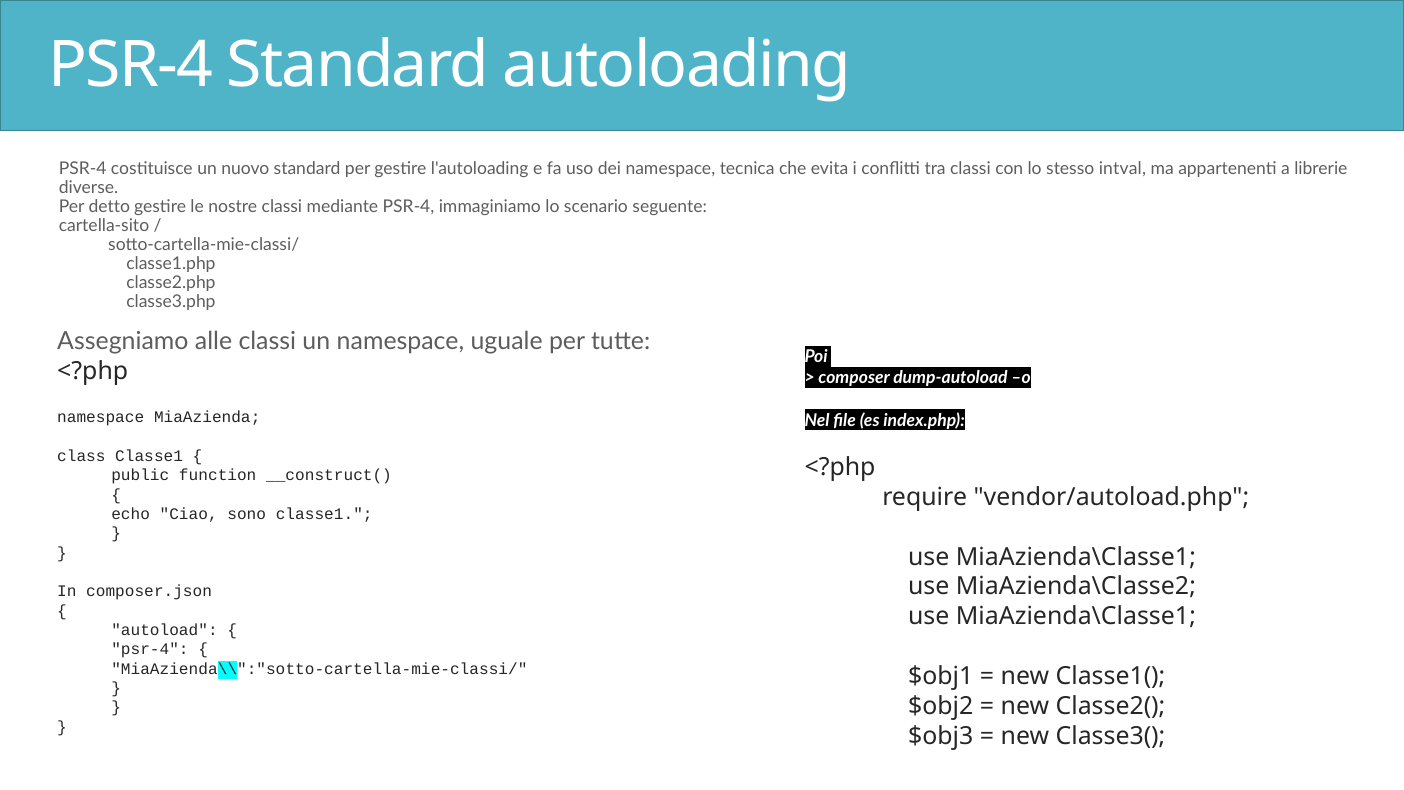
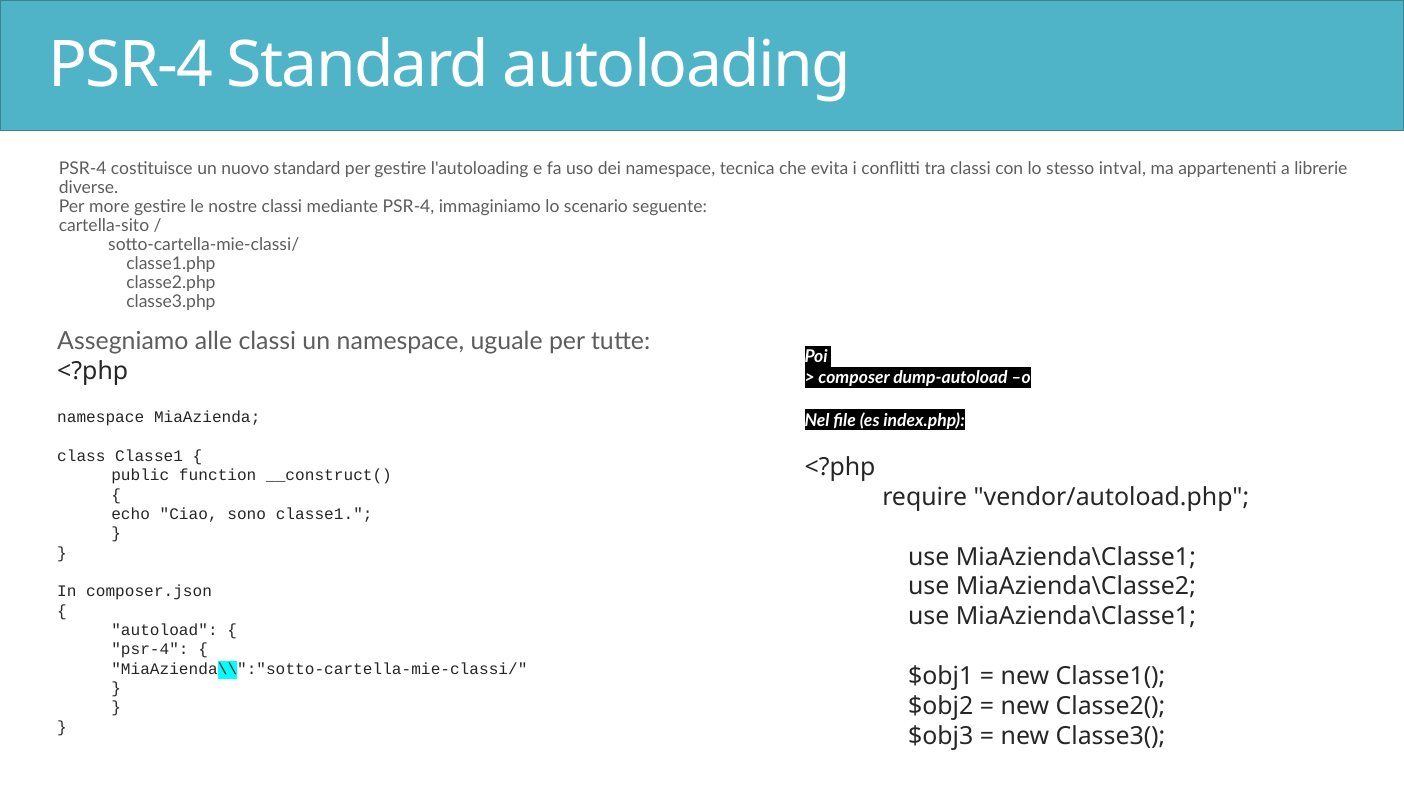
detto: detto -> more
